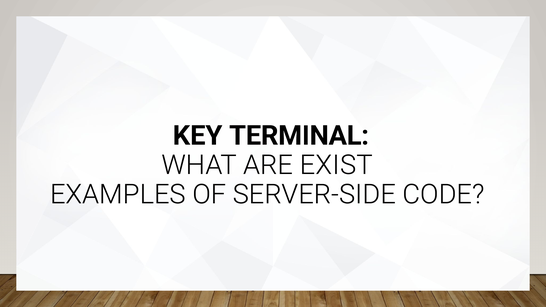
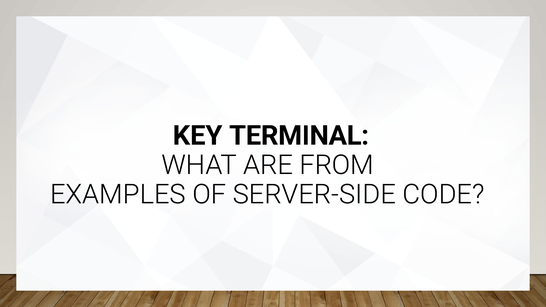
EXIST: EXIST -> FROM
